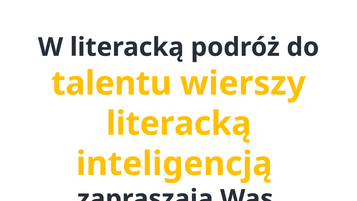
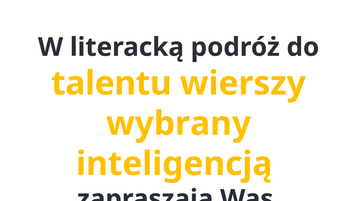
literacką at (179, 124): literacką -> wybrany
